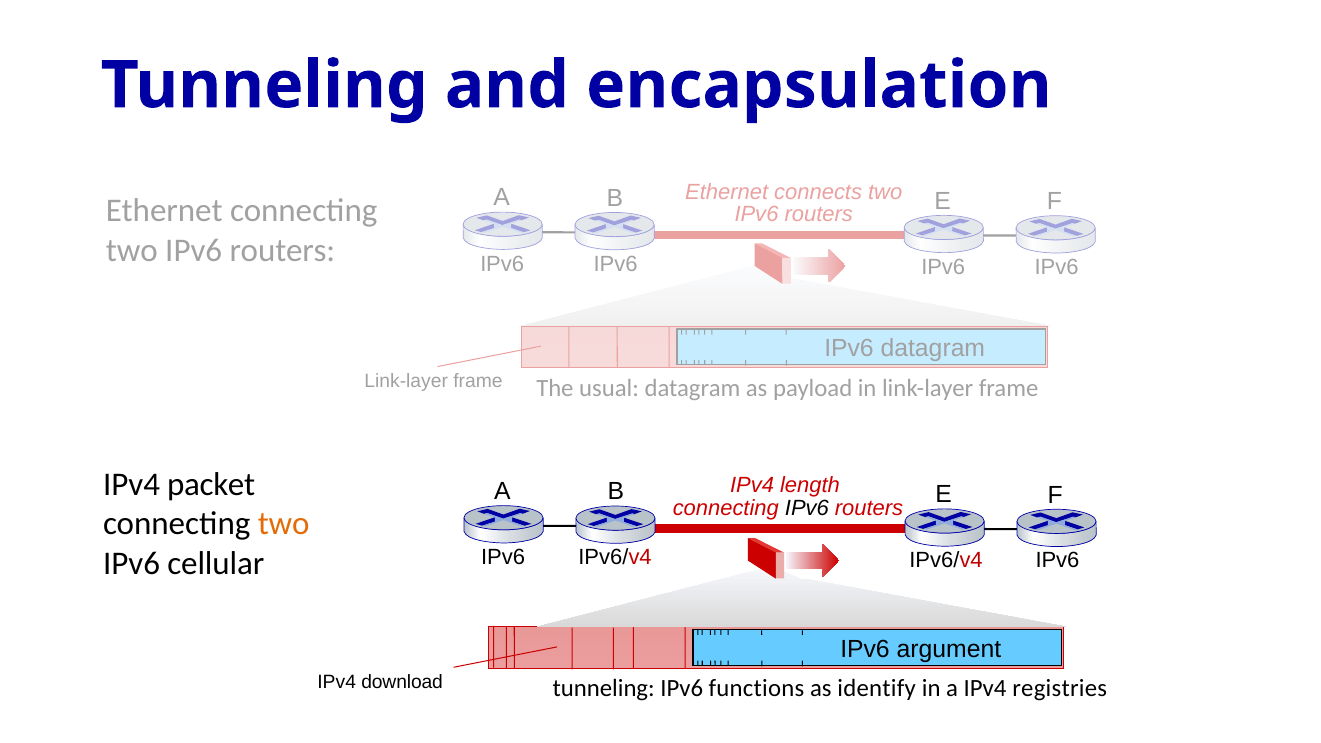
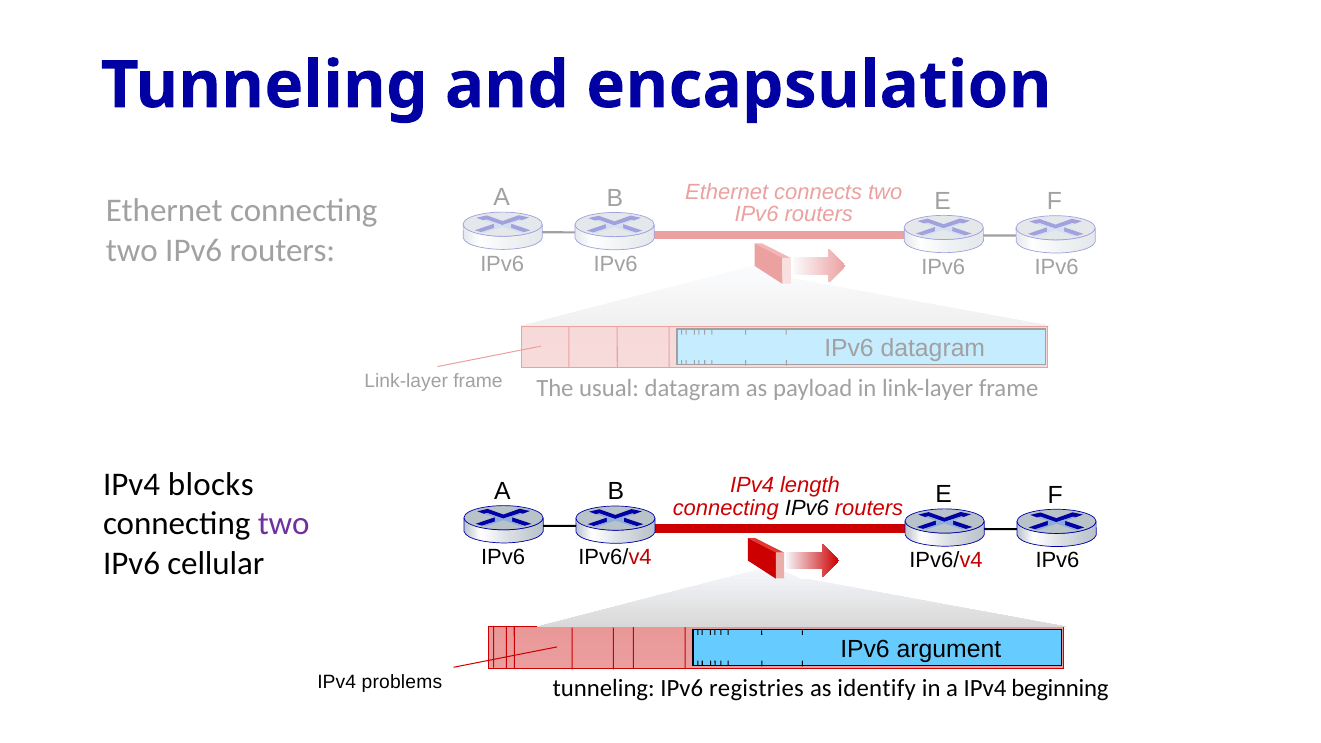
packet: packet -> blocks
two at (284, 524) colour: orange -> purple
download: download -> problems
functions: functions -> registries
registries: registries -> beginning
